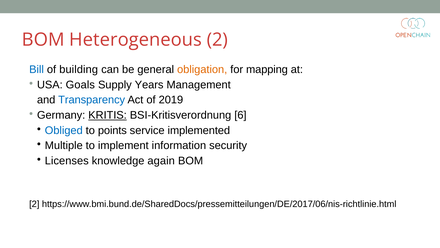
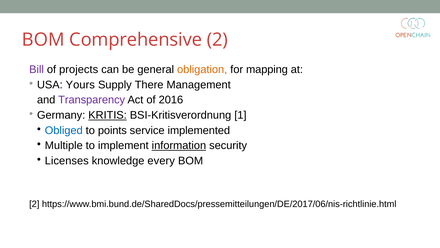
Heterogeneous: Heterogeneous -> Comprehensive
Bill colour: blue -> purple
building: building -> projects
Goals: Goals -> Yours
Years: Years -> There
Transparency colour: blue -> purple
2019: 2019 -> 2016
6: 6 -> 1
information underline: none -> present
again: again -> every
